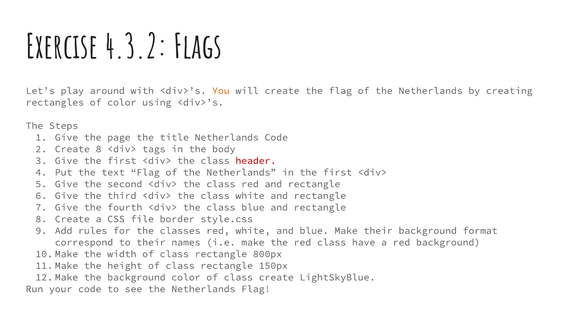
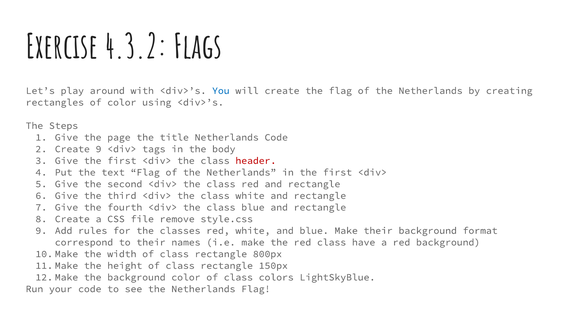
You colour: orange -> blue
Create 8: 8 -> 9
border: border -> remove
class create: create -> colors
